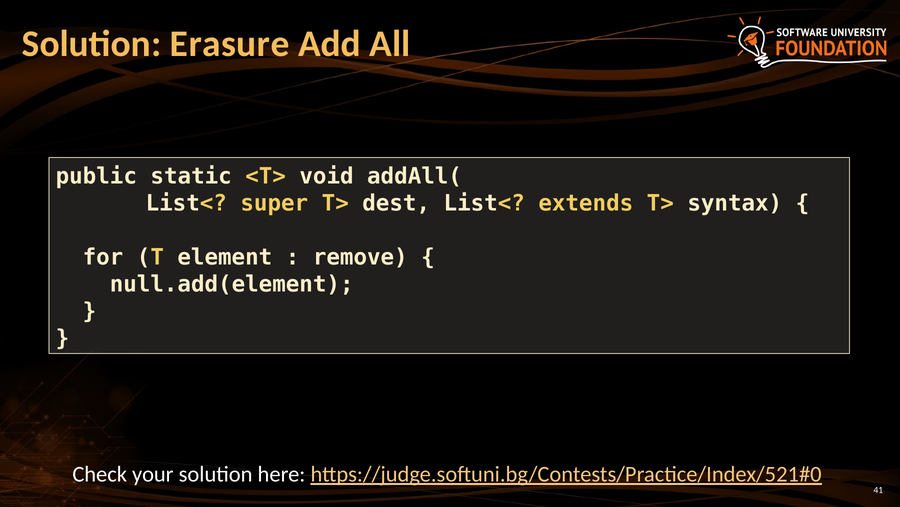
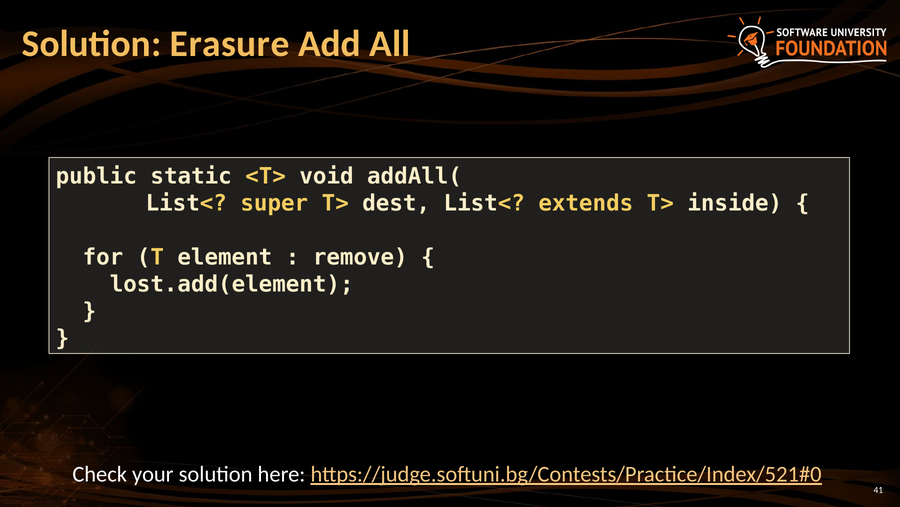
syntax: syntax -> inside
null.add(element: null.add(element -> lost.add(element
